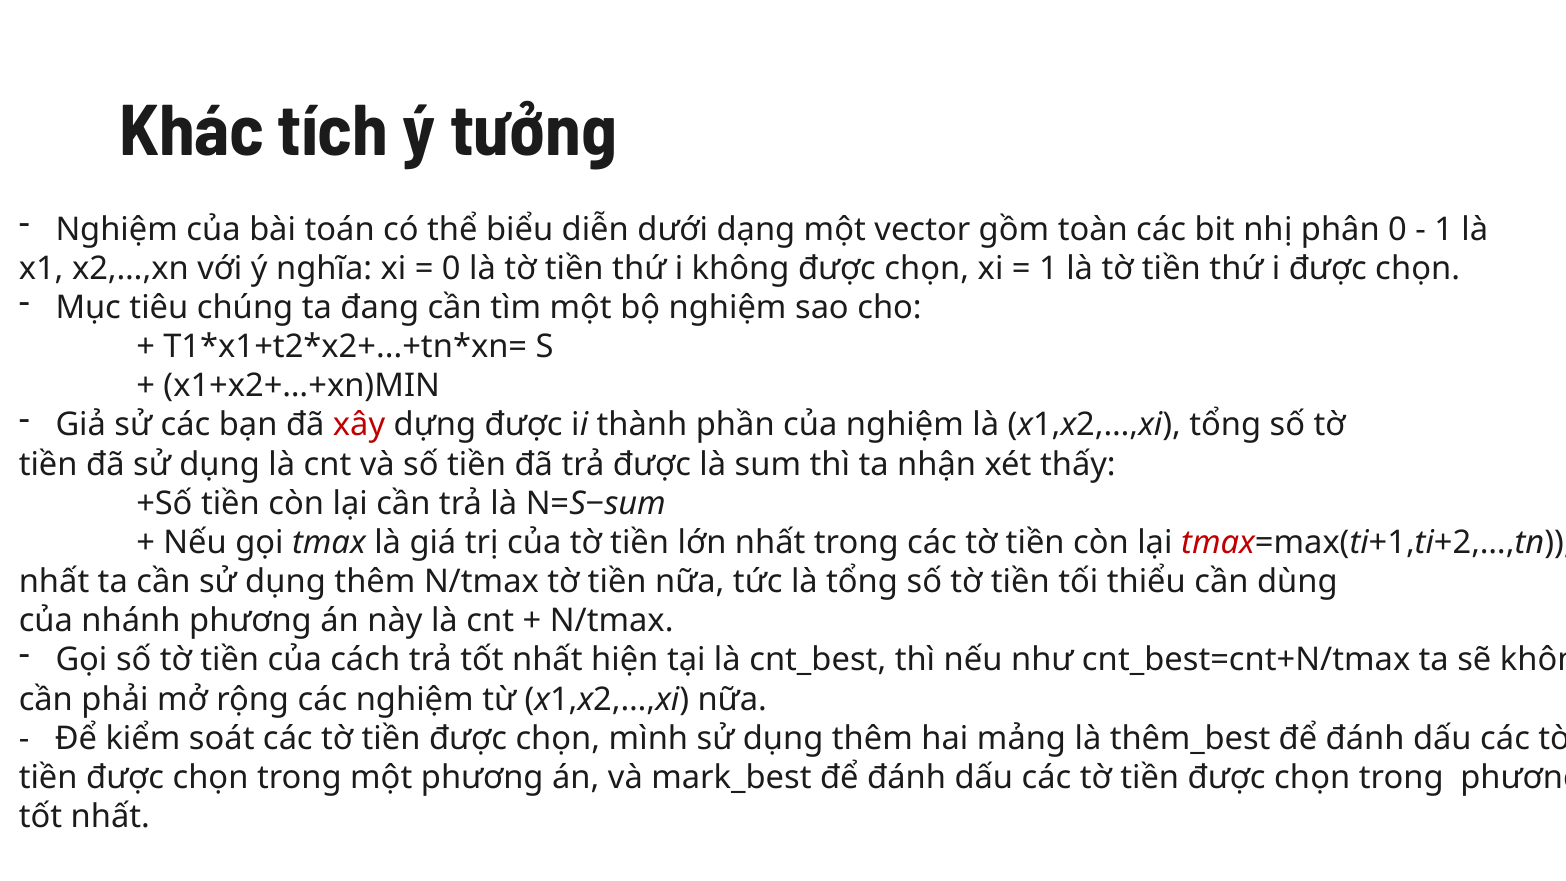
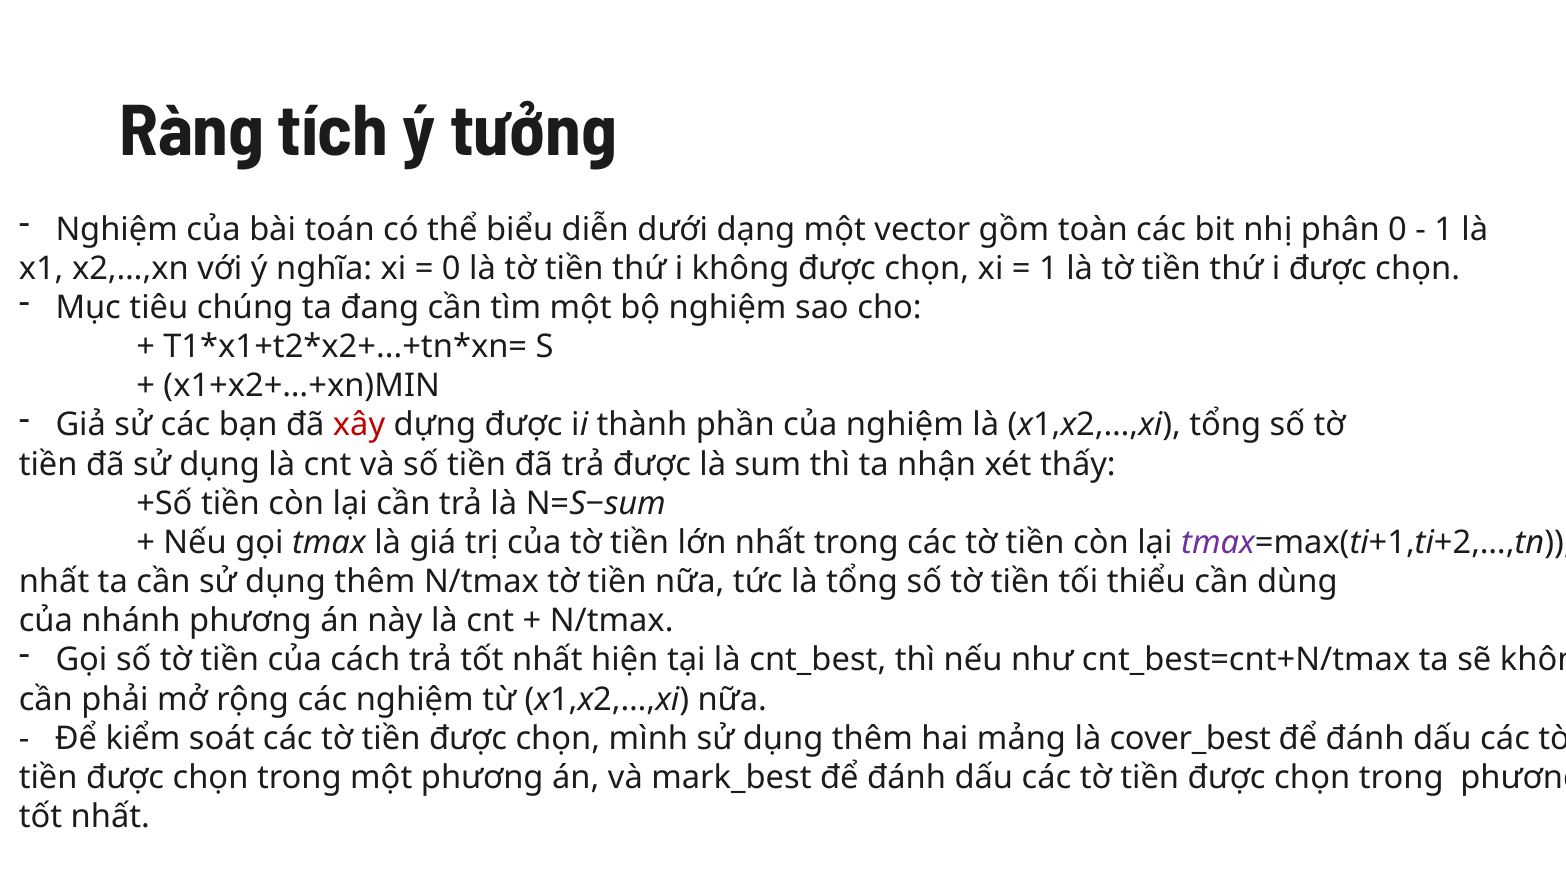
Khác: Khác -> Ràng
tmax at (1218, 543) colour: red -> purple
thêm_best: thêm_best -> cover_best
